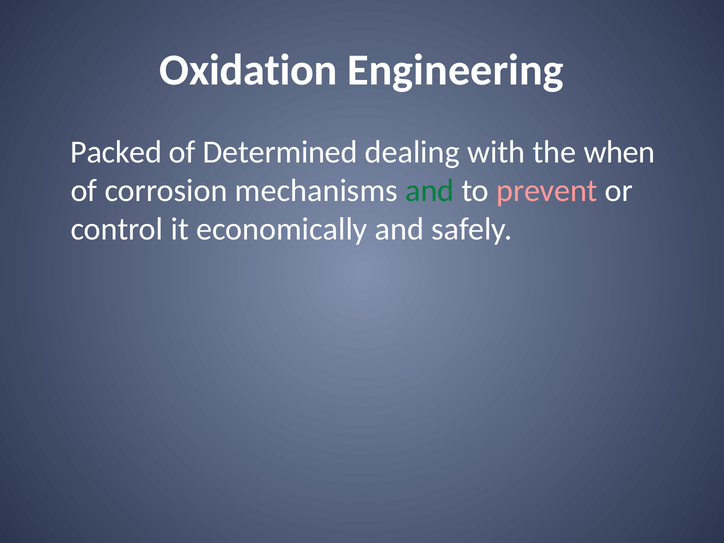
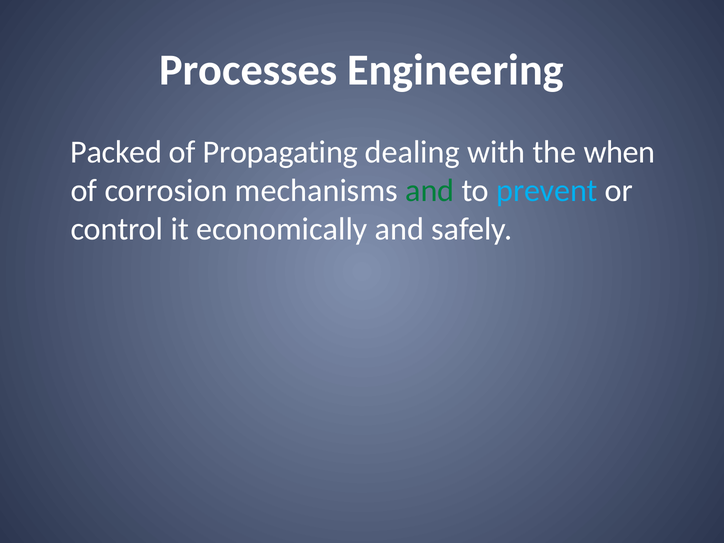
Oxidation: Oxidation -> Processes
Determined: Determined -> Propagating
prevent colour: pink -> light blue
